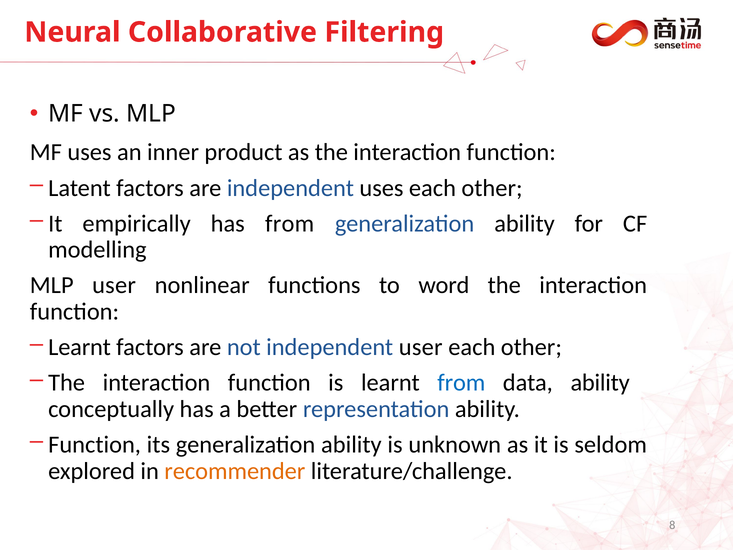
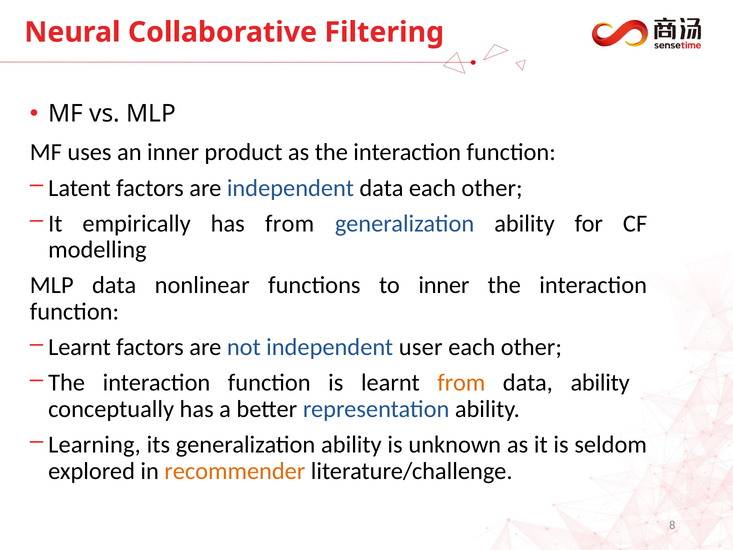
independent uses: uses -> data
MLP user: user -> data
to word: word -> inner
from at (461, 383) colour: blue -> orange
Function at (95, 445): Function -> Learning
